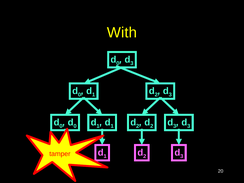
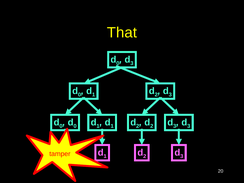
With: With -> That
